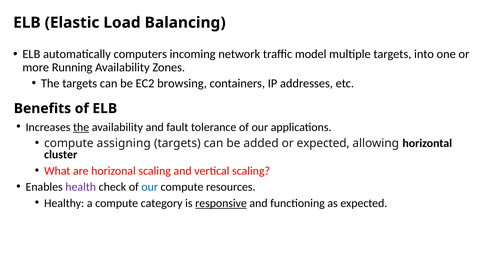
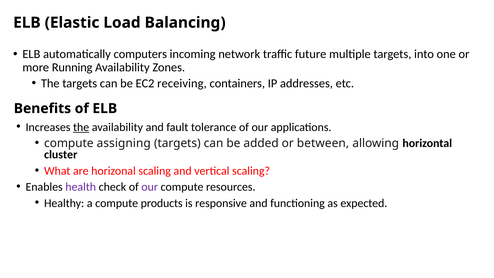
model: model -> future
browsing: browsing -> receiving
or expected: expected -> between
our at (150, 187) colour: blue -> purple
category: category -> products
responsive underline: present -> none
